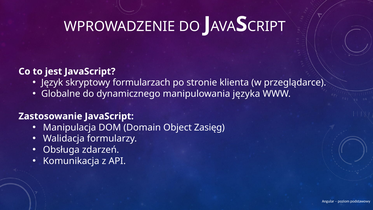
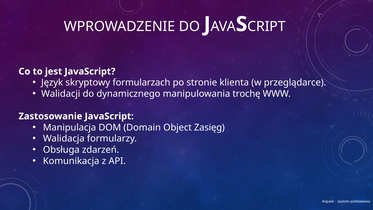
Globalne: Globalne -> Walidacji
języka: języka -> trochę
